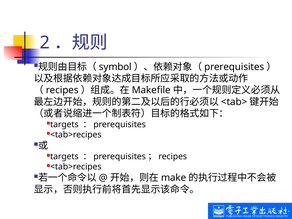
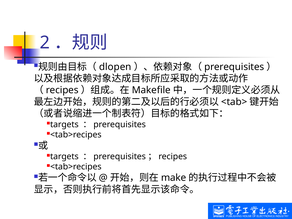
symbol: symbol -> dlopen
